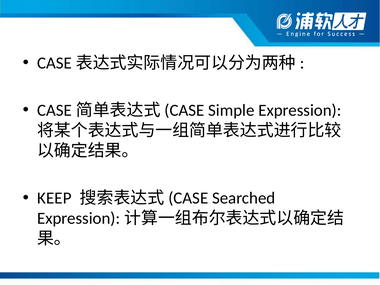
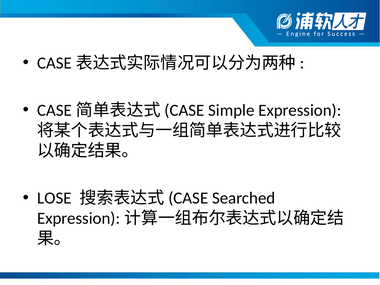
KEEP: KEEP -> LOSE
